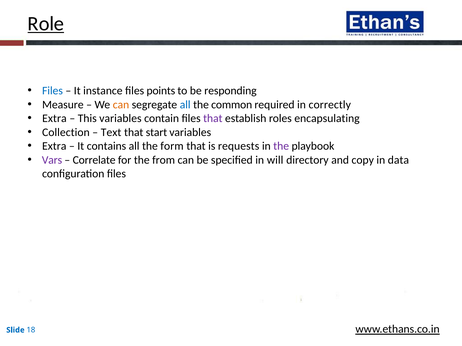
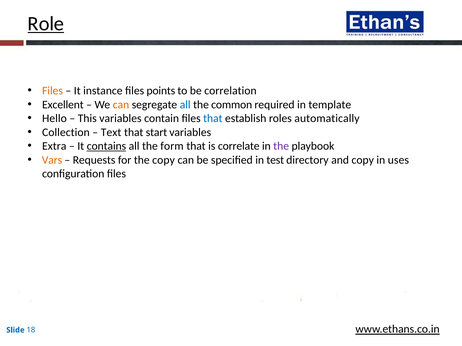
Files at (52, 91) colour: blue -> orange
responding: responding -> correlation
Measure: Measure -> Excellent
correctly: correctly -> template
Extra at (54, 119): Extra -> Hello
that at (213, 119) colour: purple -> blue
encapsulating: encapsulating -> automatically
contains underline: none -> present
requests: requests -> correlate
Vars colour: purple -> orange
Correlate: Correlate -> Requests
the from: from -> copy
will: will -> test
data: data -> uses
